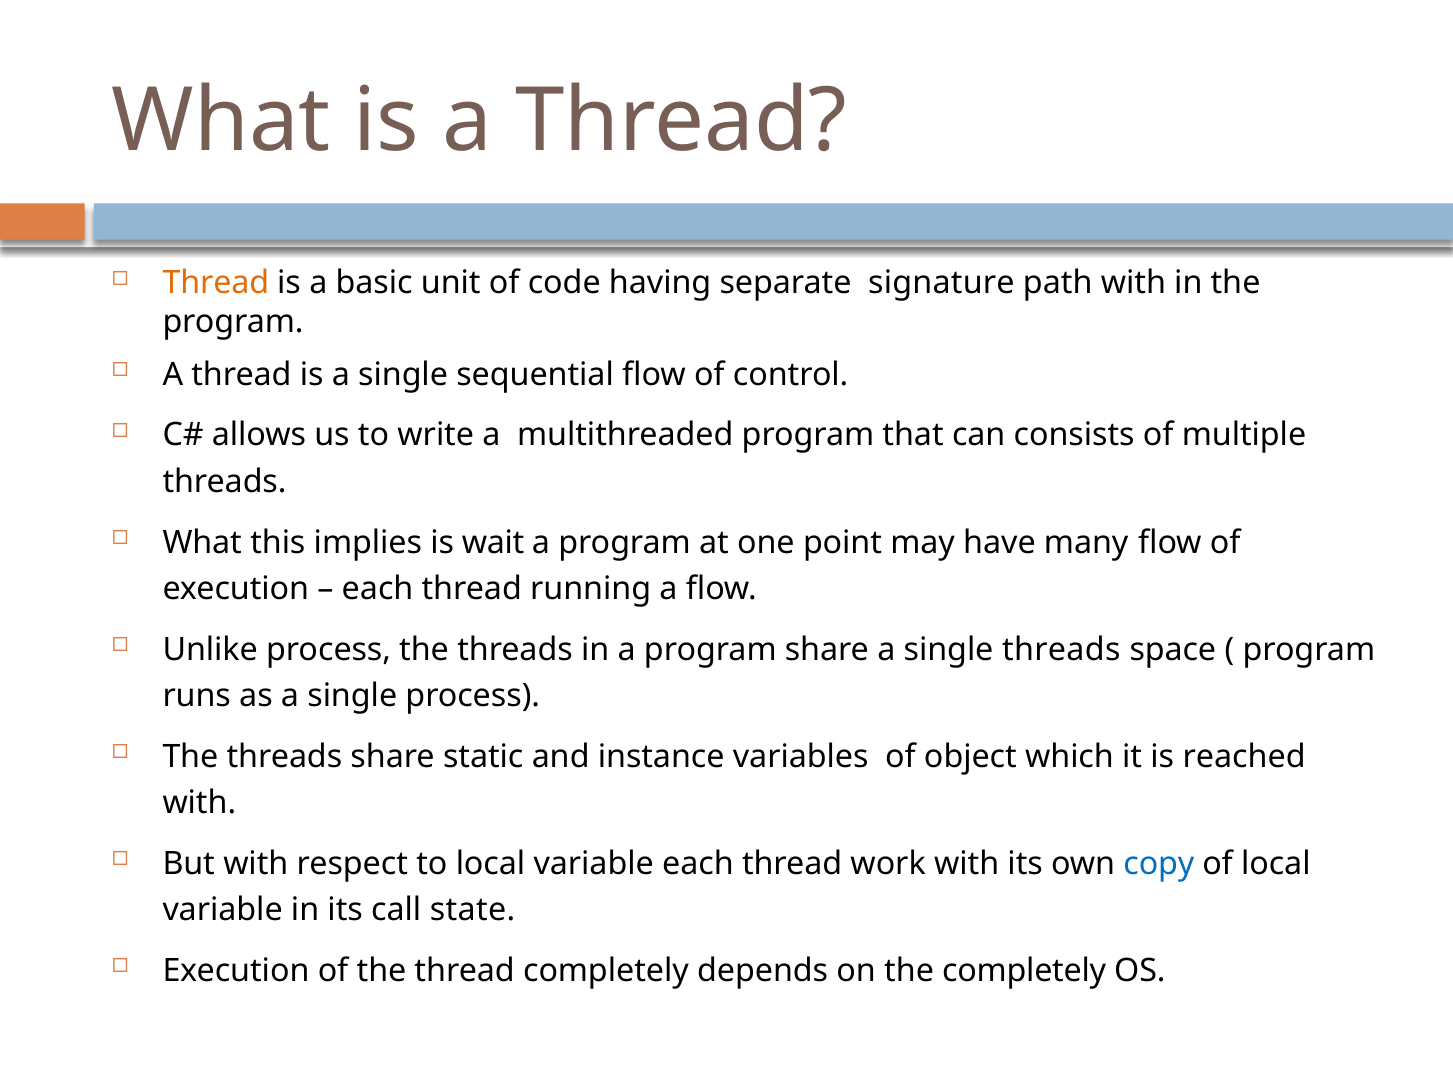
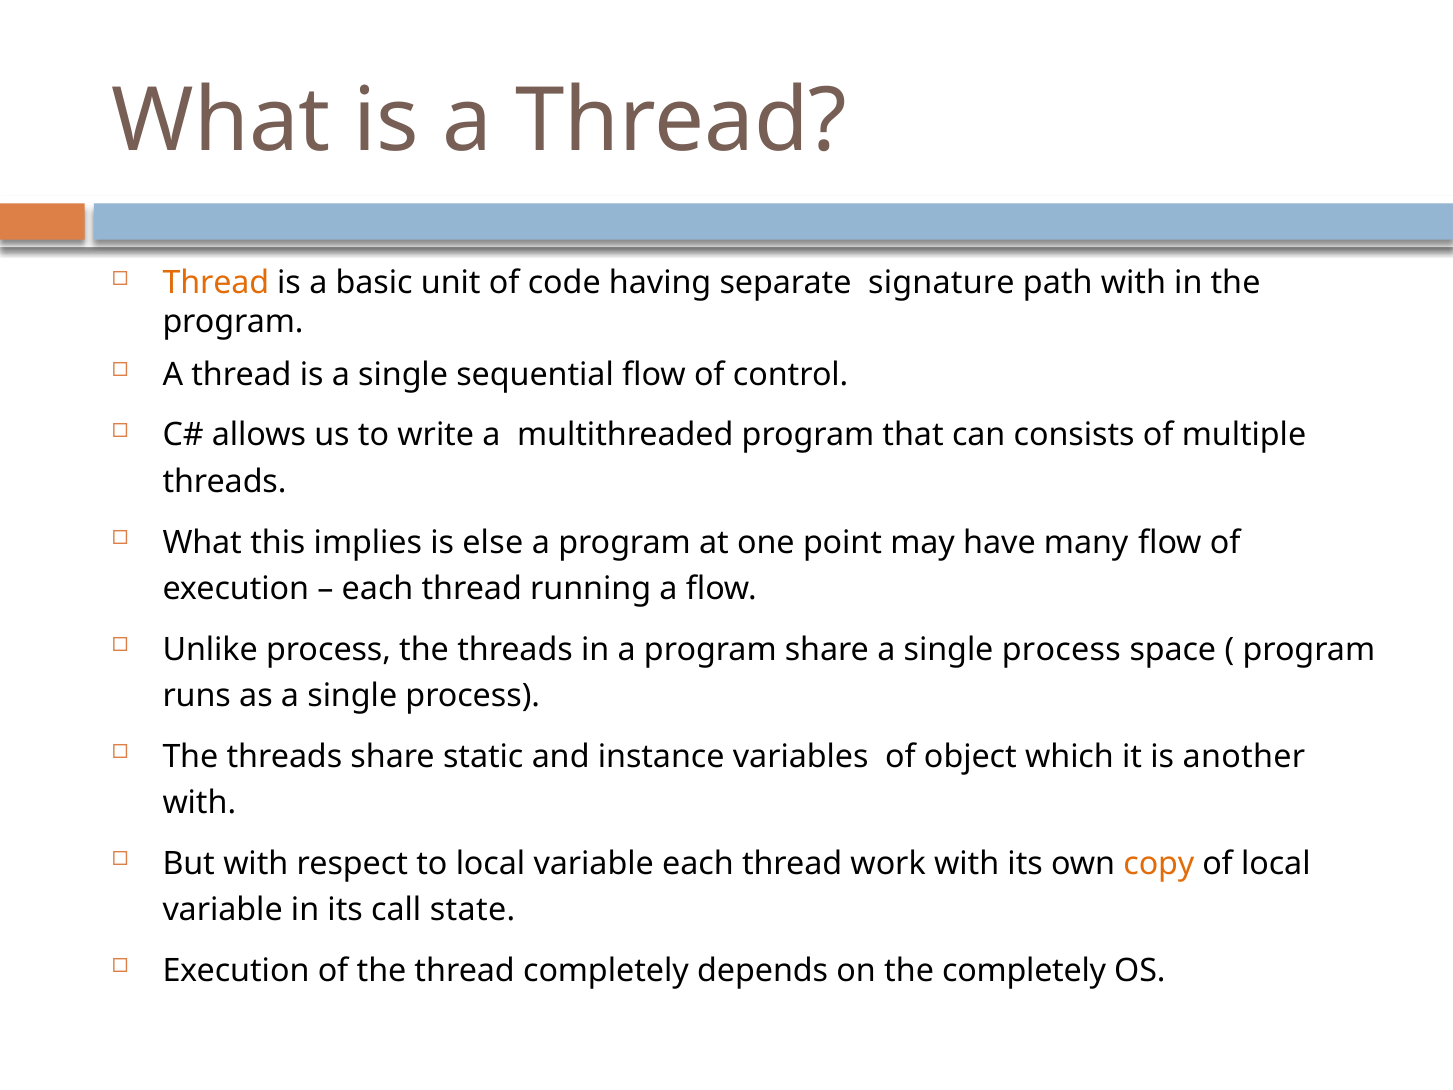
wait: wait -> else
share a single threads: threads -> process
reached: reached -> another
copy colour: blue -> orange
